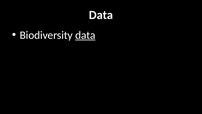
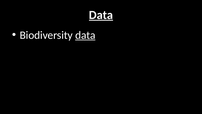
Data at (101, 15) underline: none -> present
